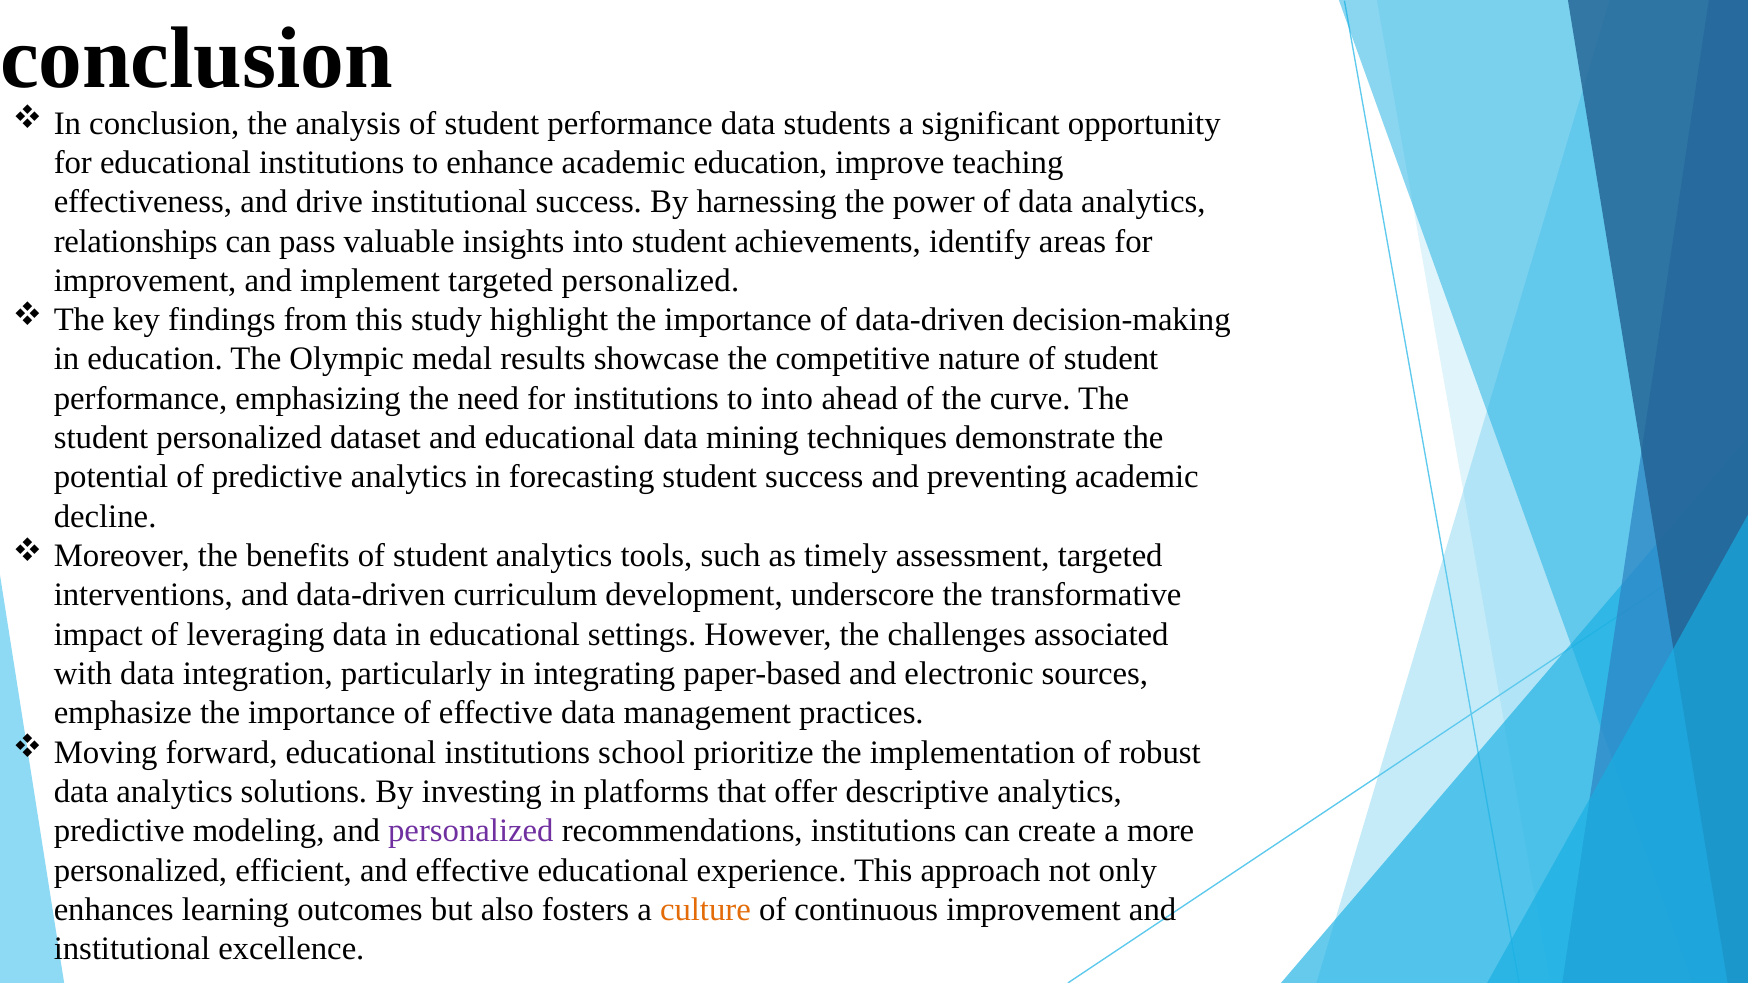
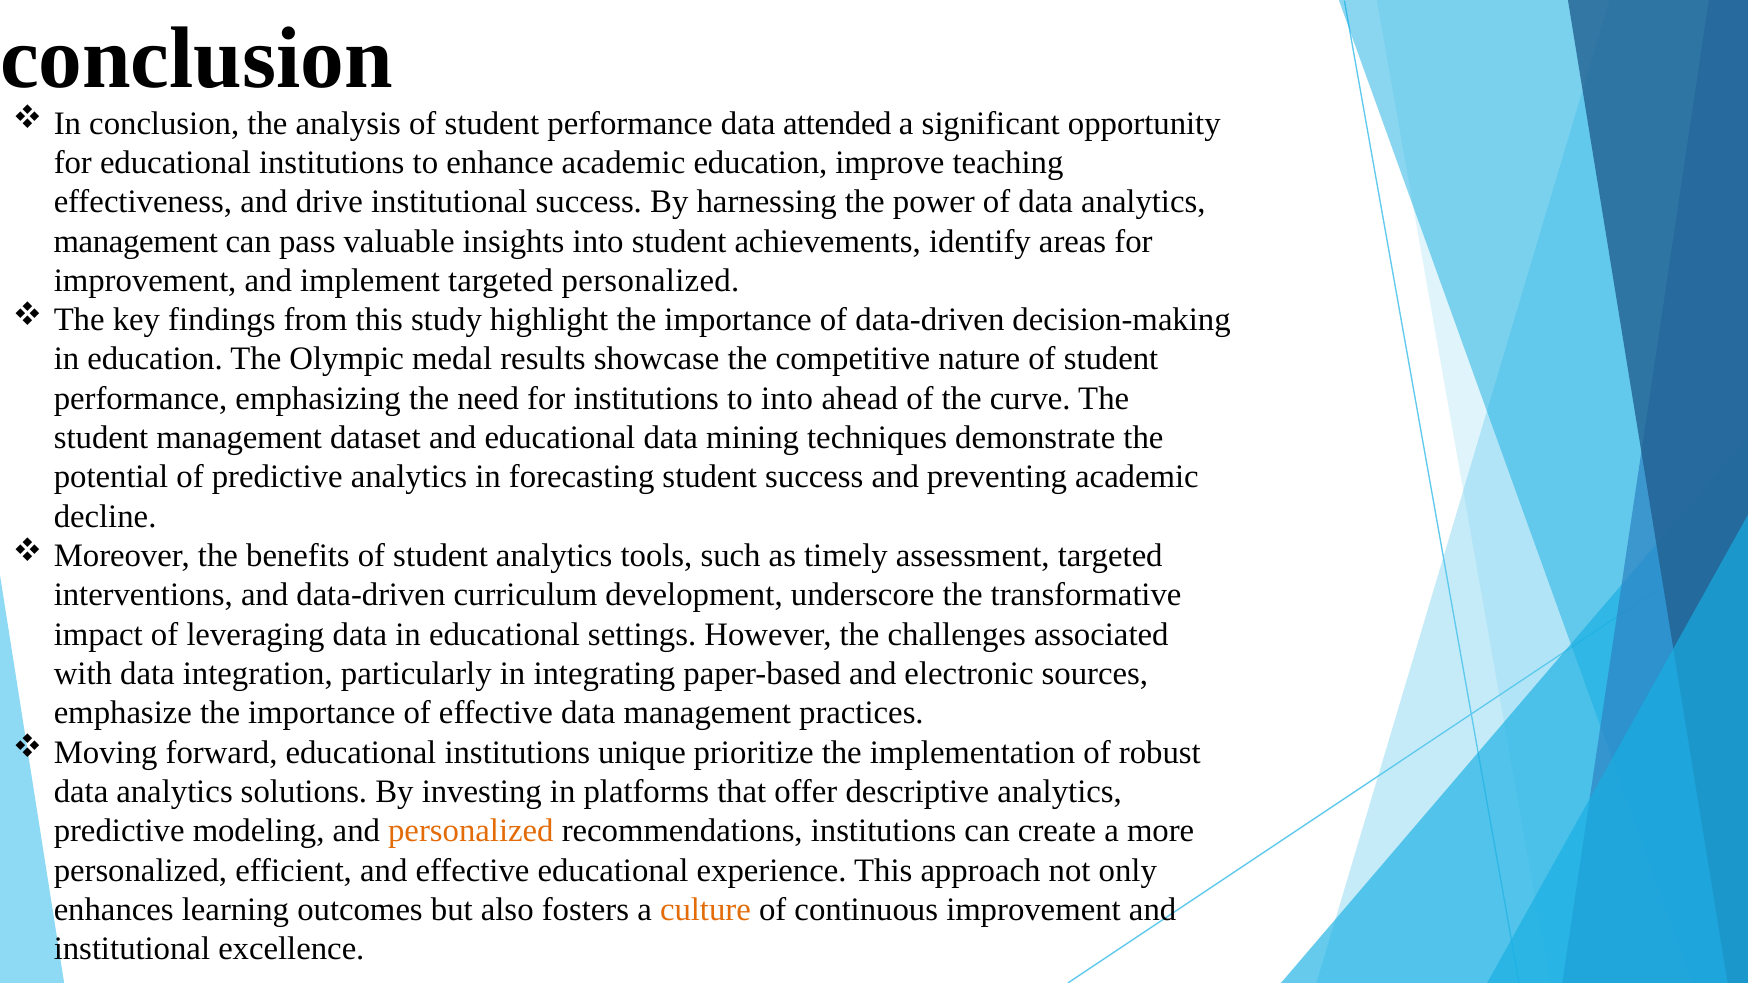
students: students -> attended
relationships at (136, 241): relationships -> management
student personalized: personalized -> management
school: school -> unique
personalized at (471, 831) colour: purple -> orange
